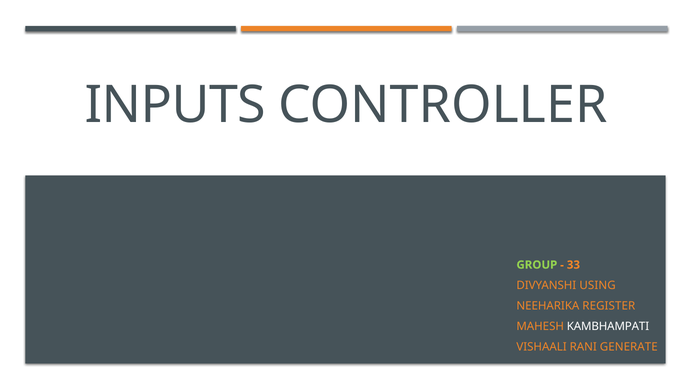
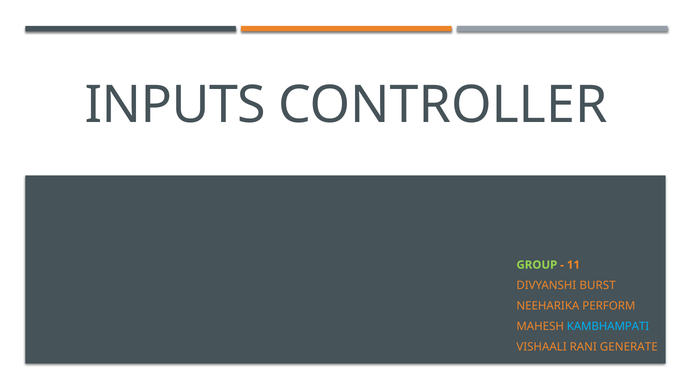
33: 33 -> 11
USING: USING -> BURST
REGISTER: REGISTER -> PERFORM
KAMBHAMPATI colour: white -> light blue
